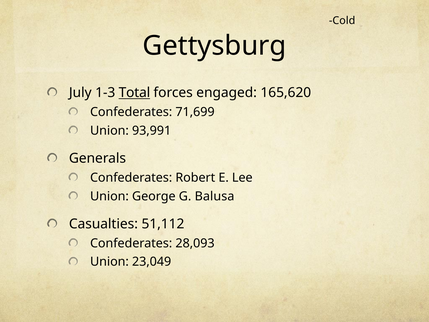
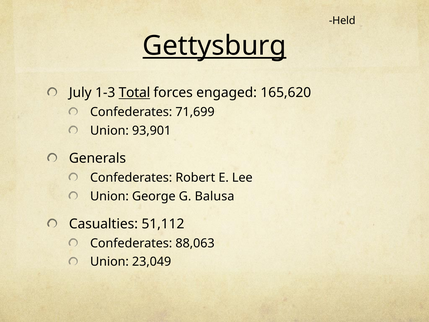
Cold: Cold -> Held
Gettysburg underline: none -> present
93,991: 93,991 -> 93,901
28,093: 28,093 -> 88,063
